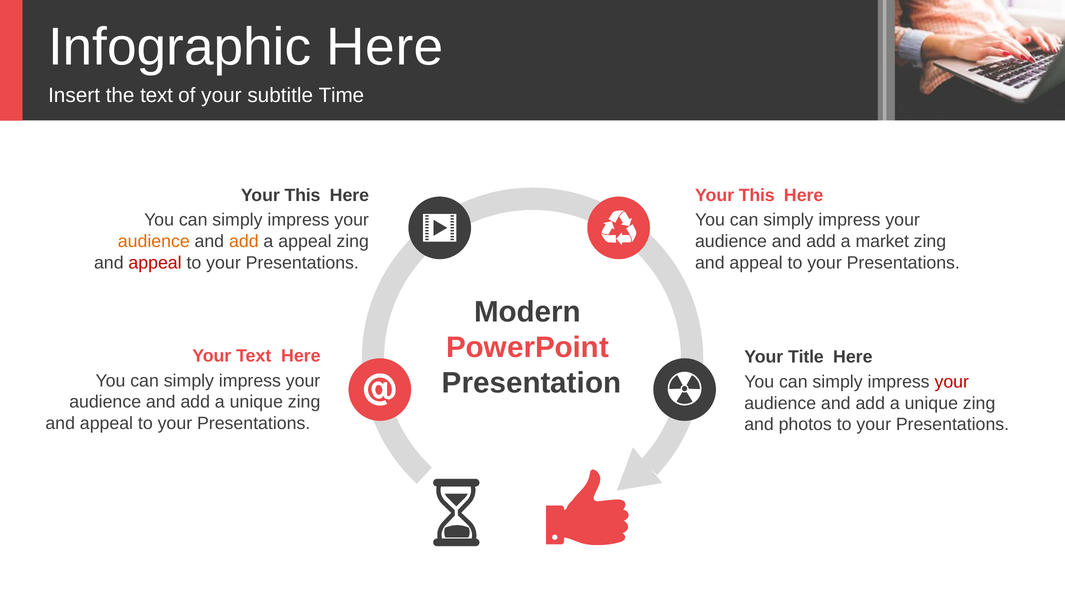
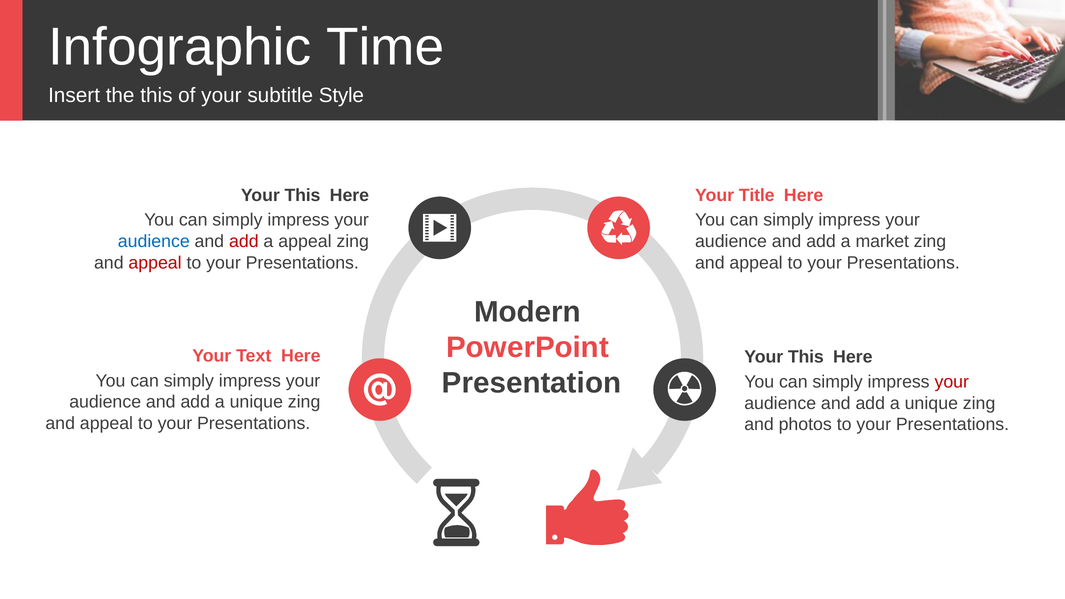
Infographic Here: Here -> Time
the text: text -> this
Time: Time -> Style
This at (757, 195): This -> Title
audience at (154, 241) colour: orange -> blue
add at (244, 241) colour: orange -> red
Title at (806, 357): Title -> This
